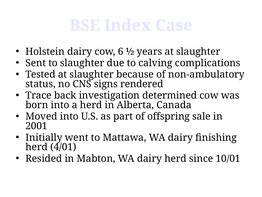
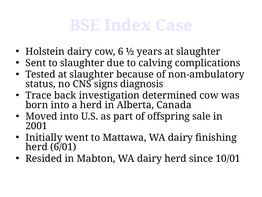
rendered: rendered -> diagnosis
4/01: 4/01 -> 6/01
